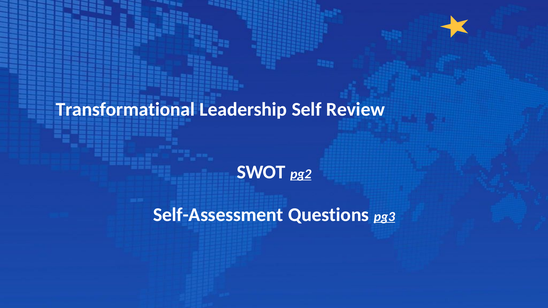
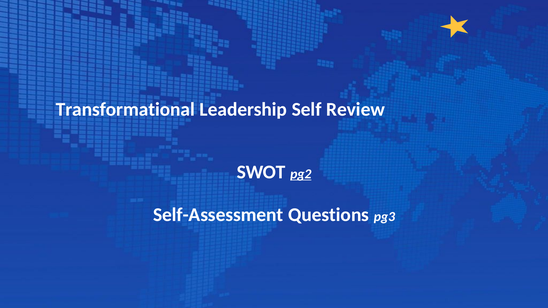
pg3 underline: present -> none
